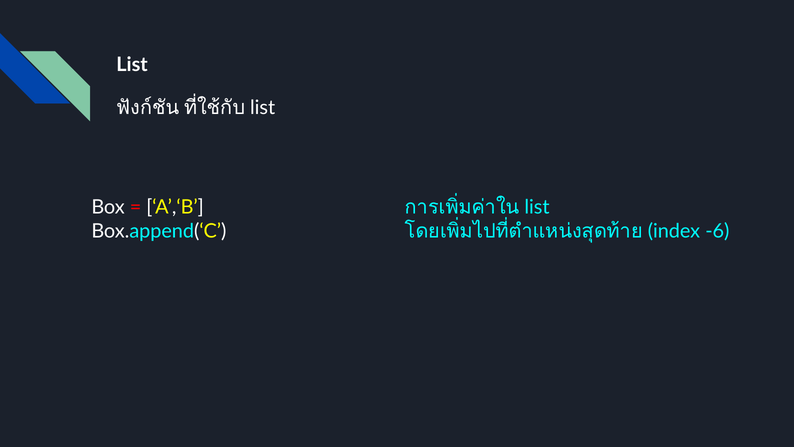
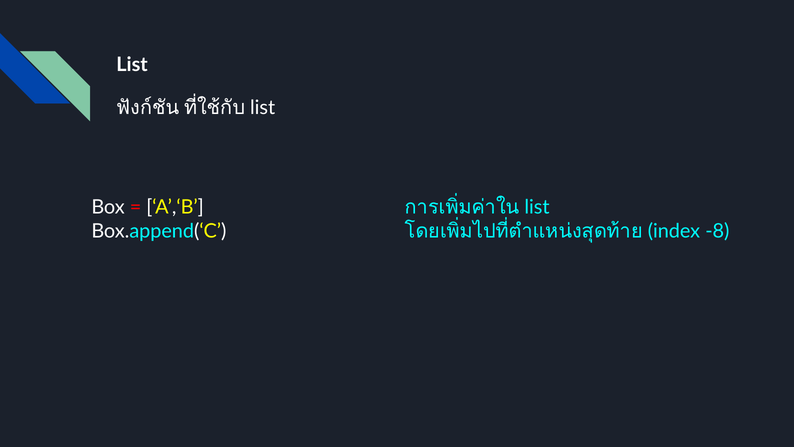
-6: -6 -> -8
